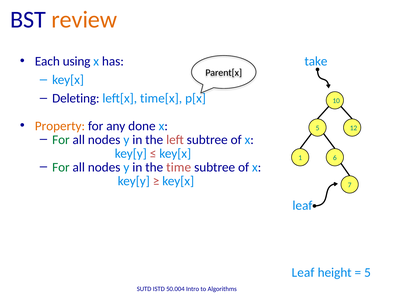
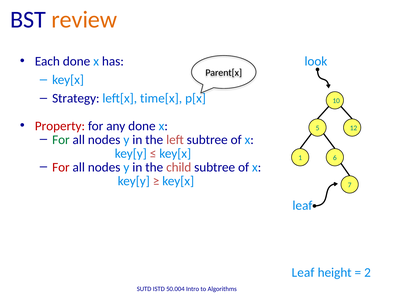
Each using: using -> done
take: take -> look
Deleting: Deleting -> Strategy
Property colour: orange -> red
For at (61, 167) colour: green -> red
time: time -> child
5 at (367, 272): 5 -> 2
